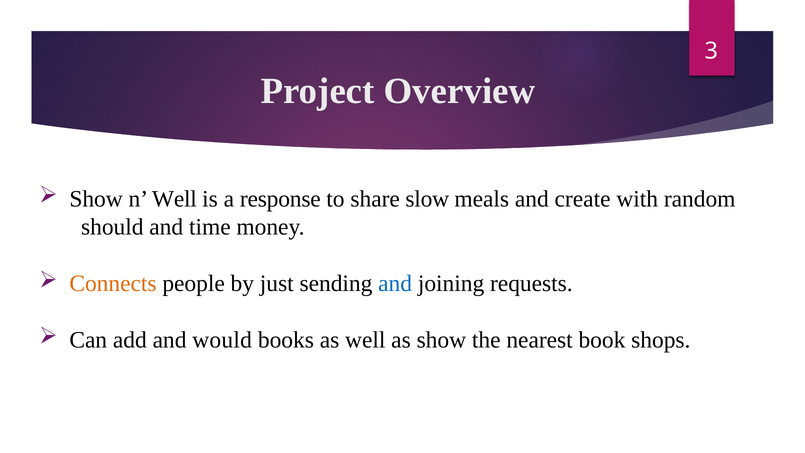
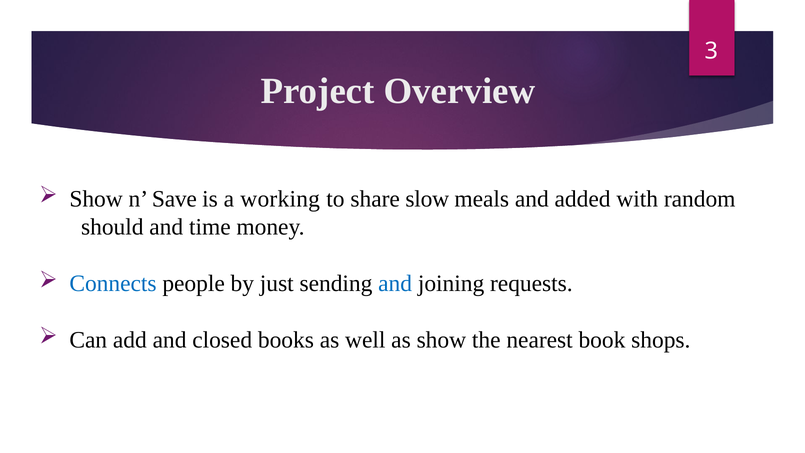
n Well: Well -> Save
response: response -> working
create: create -> added
Connects colour: orange -> blue
would: would -> closed
